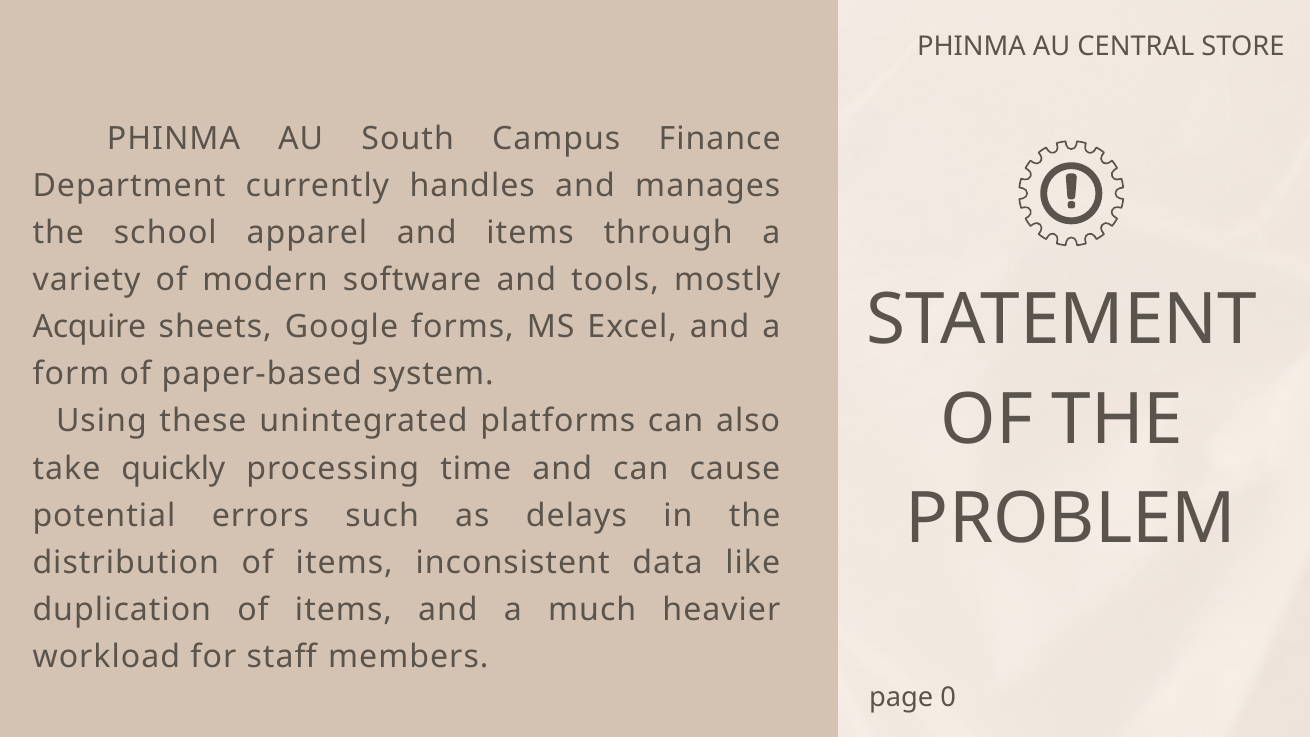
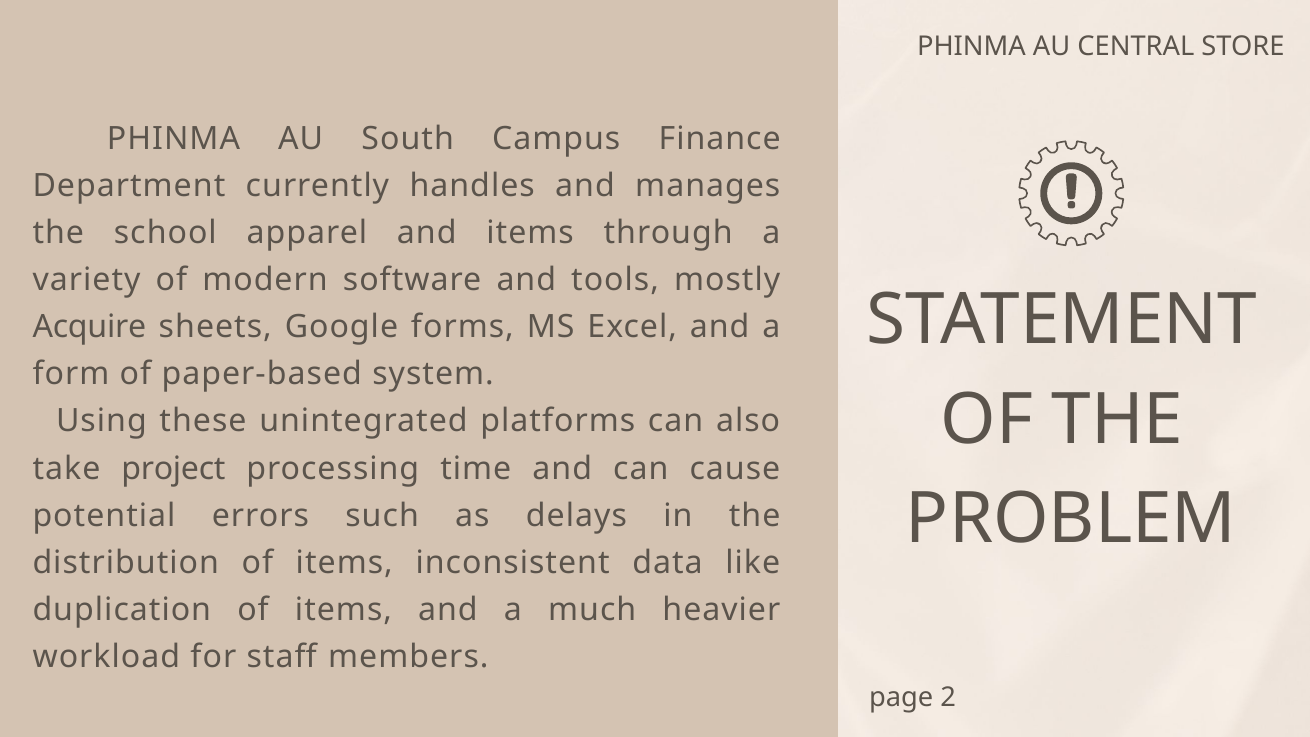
quickly: quickly -> project
0: 0 -> 2
